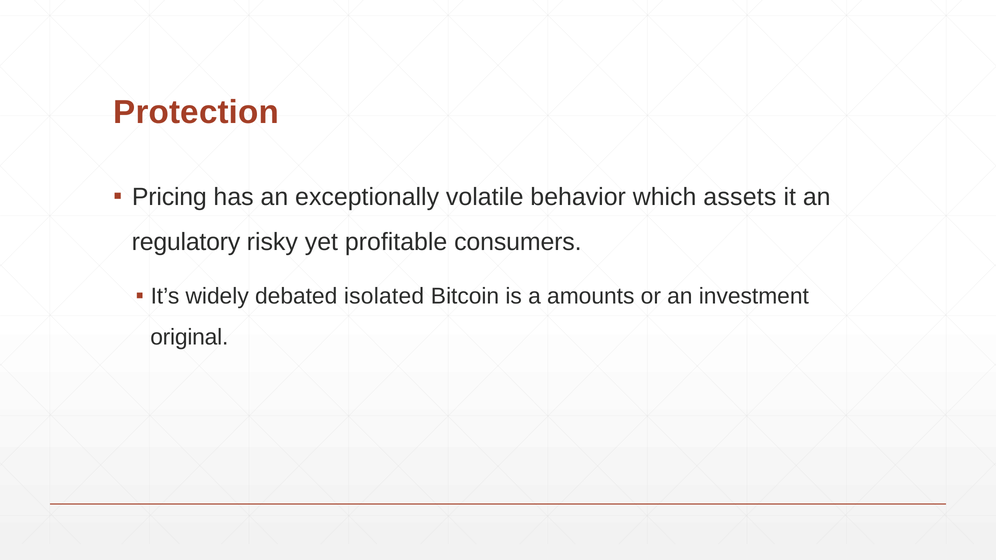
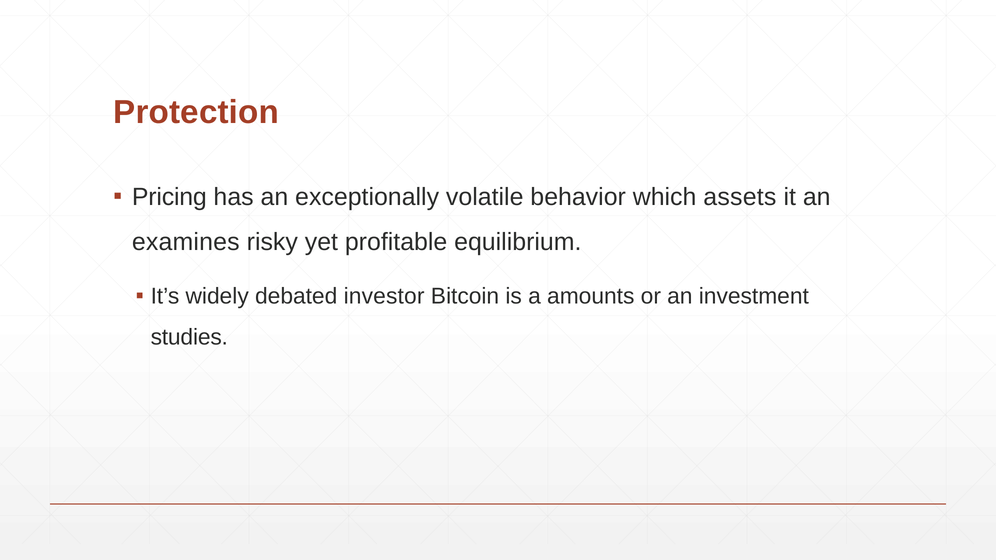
regulatory: regulatory -> examines
consumers: consumers -> equilibrium
isolated: isolated -> investor
original: original -> studies
